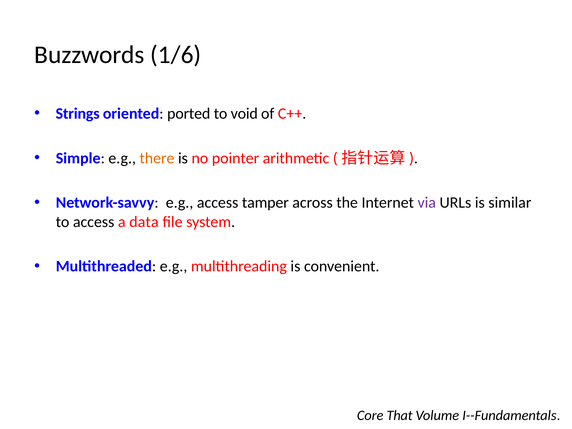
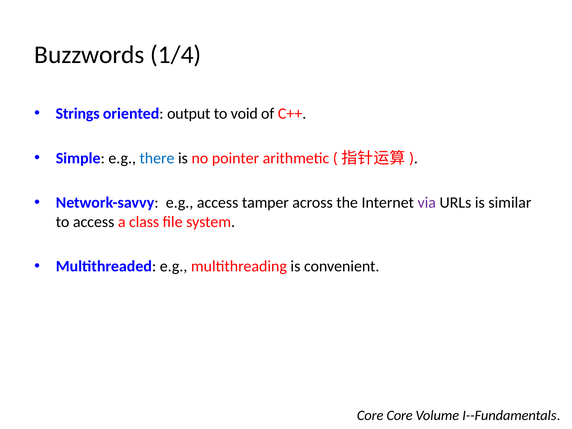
1/6: 1/6 -> 1/4
ported: ported -> output
there colour: orange -> blue
data: data -> class
Core That: That -> Core
